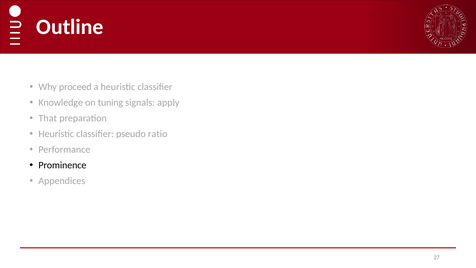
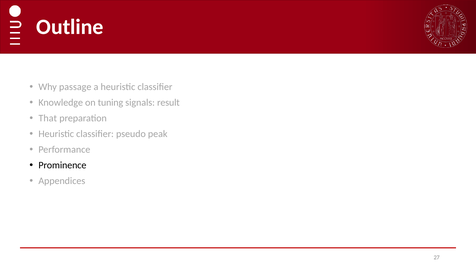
proceed: proceed -> passage
apply: apply -> result
ratio: ratio -> peak
